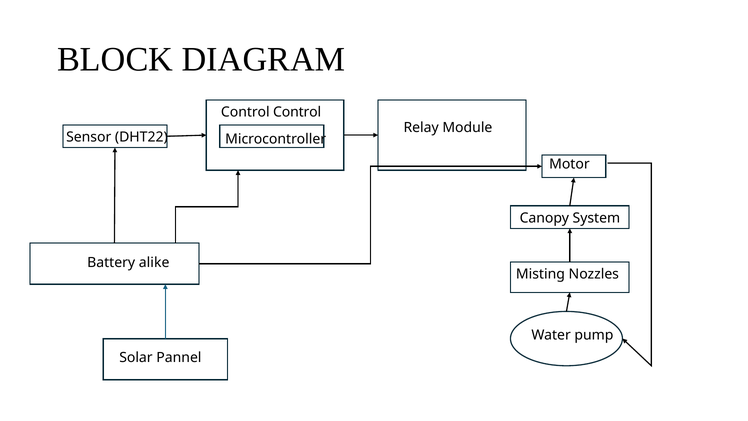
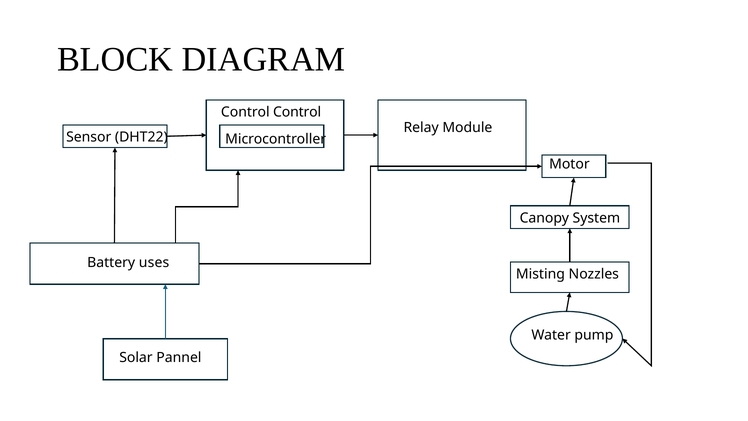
alike: alike -> uses
